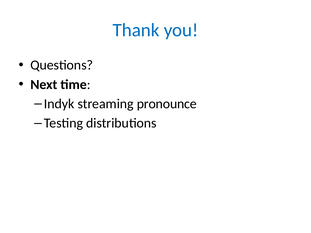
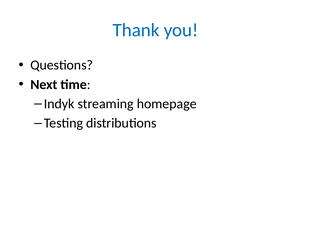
pronounce: pronounce -> homepage
